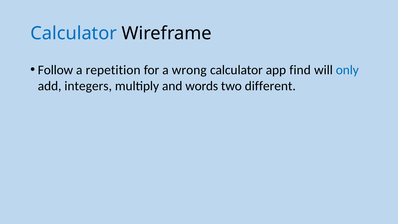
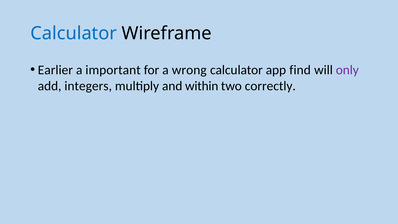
Follow: Follow -> Earlier
repetition: repetition -> important
only colour: blue -> purple
words: words -> within
different: different -> correctly
